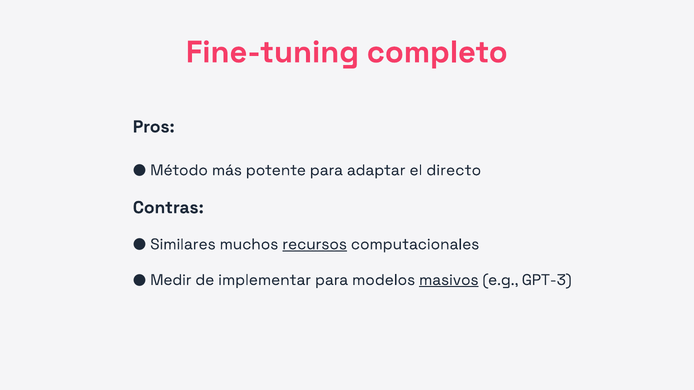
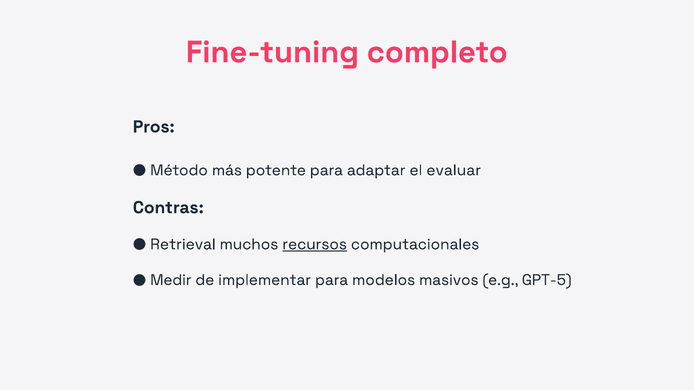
directo: directo -> evaluar
Similares: Similares -> Retrieval
masivos underline: present -> none
GPT-3: GPT-3 -> GPT-5
